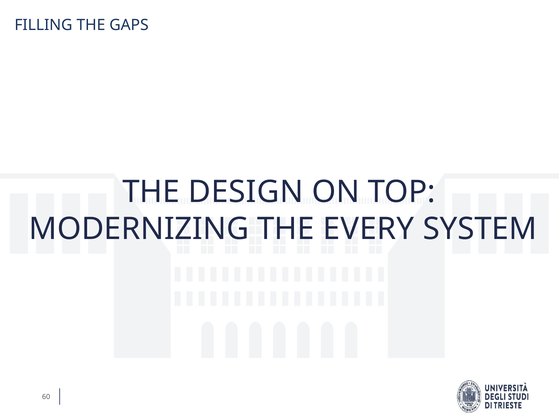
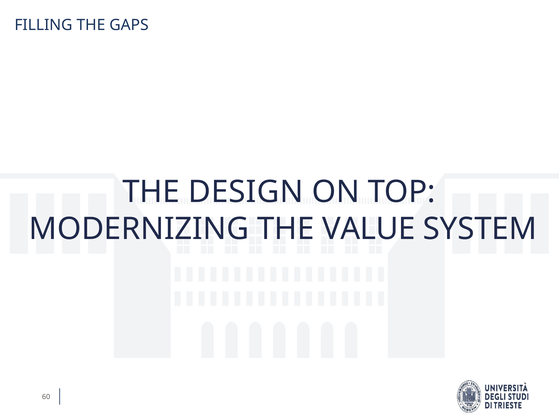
EVERY: EVERY -> VALUE
